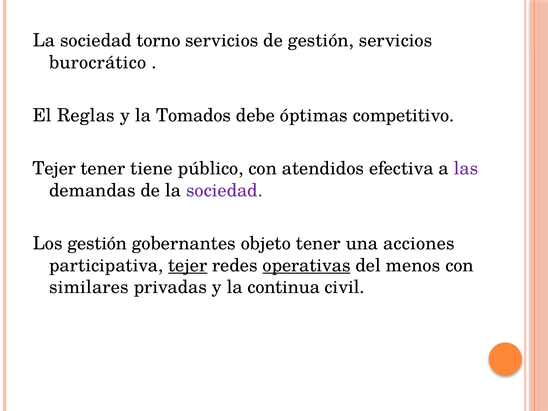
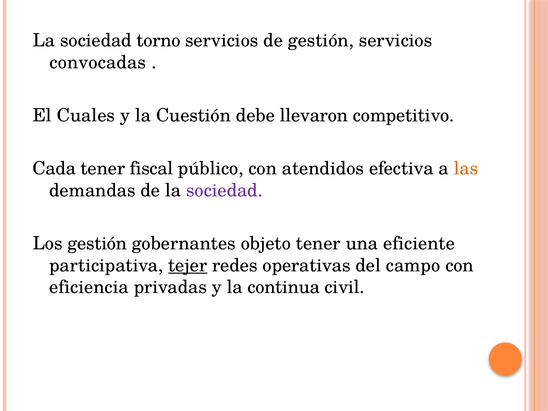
burocrático: burocrático -> convocadas
Reglas: Reglas -> Cuales
Tomados: Tomados -> Cuestión
óptimas: óptimas -> llevaron
Tejer at (54, 169): Tejer -> Cada
tiene: tiene -> fiscal
las colour: purple -> orange
acciones: acciones -> eficiente
operativas underline: present -> none
menos: menos -> campo
similares: similares -> eficiencia
